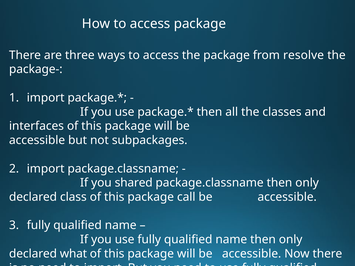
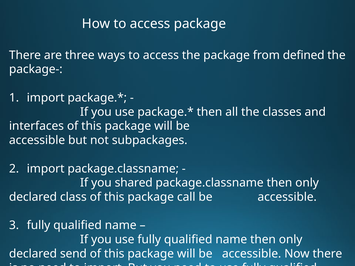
resolve: resolve -> defined
what: what -> send
